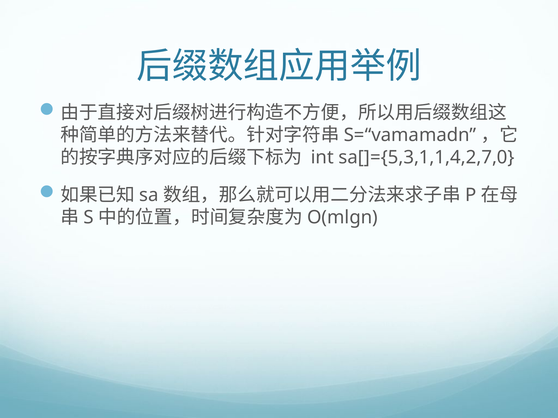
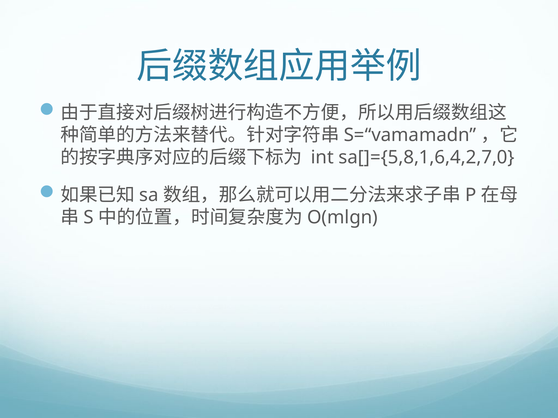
sa[]={5,3,1,1,4,2,7,0: sa[]={5,3,1,1,4,2,7,0 -> sa[]={5,8,1,6,4,2,7,0
